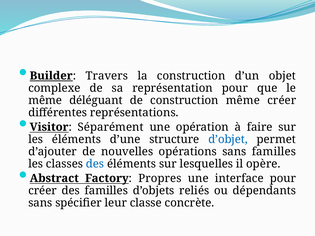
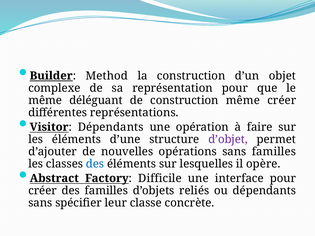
Travers: Travers -> Method
Visitor Séparément: Séparément -> Dépendants
d’objet colour: blue -> purple
Propres: Propres -> Difficile
